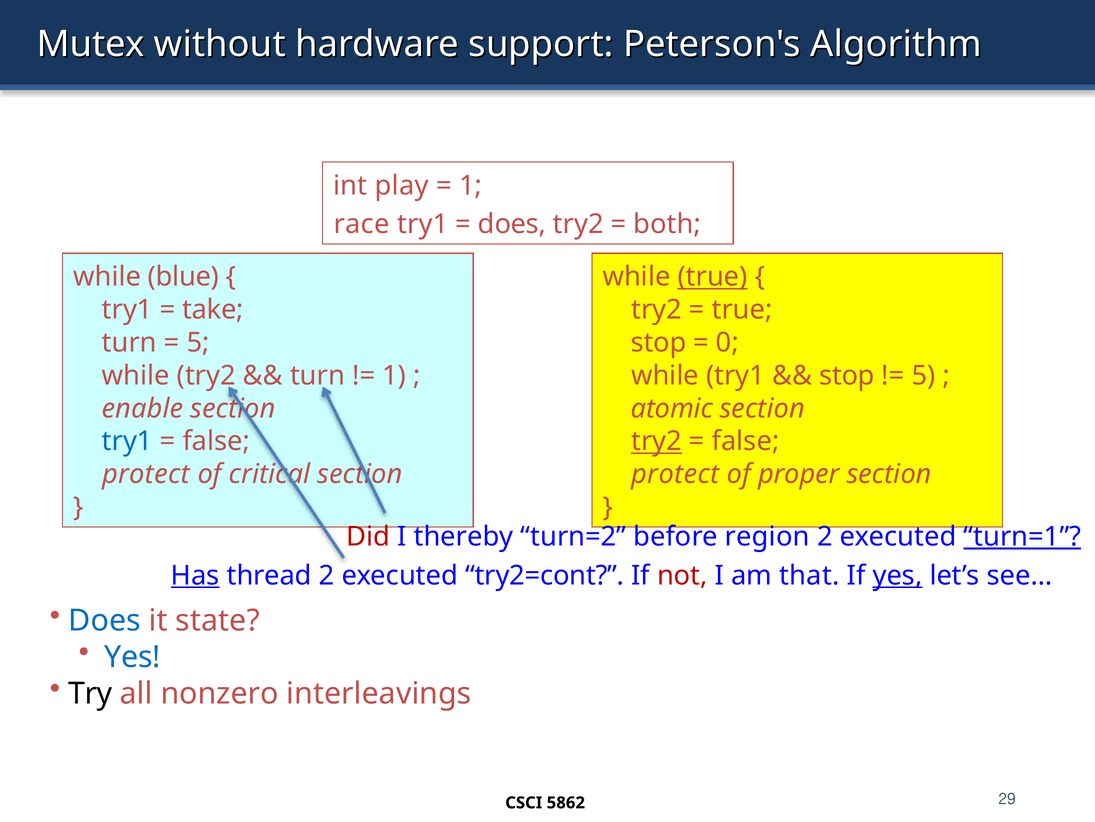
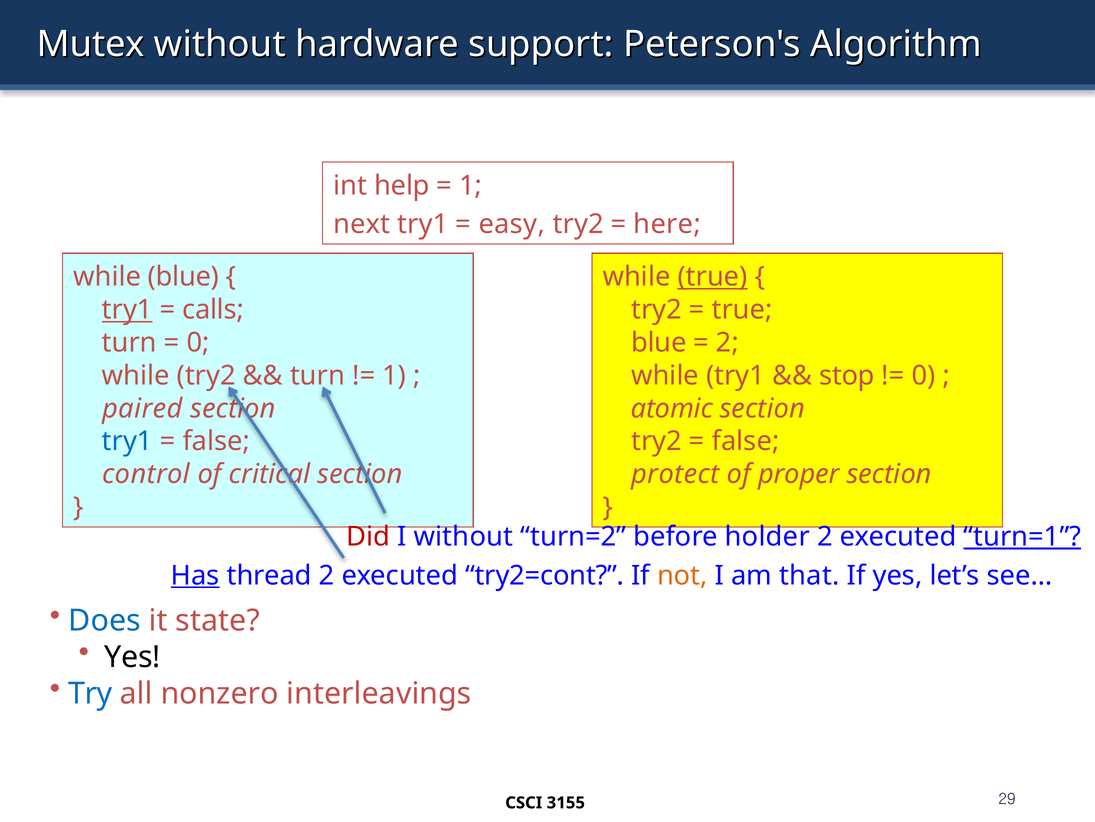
play: play -> help
race: race -> next
does at (512, 224): does -> easy
both: both -> here
try1 at (127, 310) underline: none -> present
take: take -> calls
5 at (198, 342): 5 -> 0
stop at (659, 342): stop -> blue
0 at (727, 342): 0 -> 2
5 at (923, 375): 5 -> 0
enable: enable -> paired
try2 at (657, 441) underline: present -> none
protect at (146, 474): protect -> control
I thereby: thereby -> without
region: region -> holder
not colour: red -> orange
yes at (897, 575) underline: present -> none
Yes at (133, 657) colour: blue -> black
Try colour: black -> blue
5862: 5862 -> 3155
